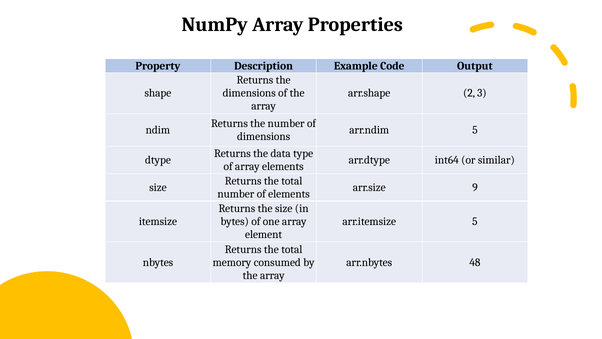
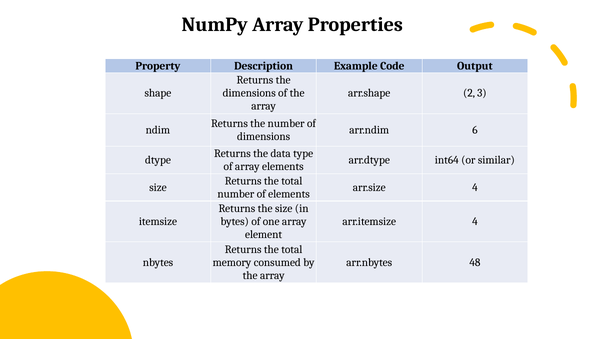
arr.ndim 5: 5 -> 6
arr.size 9: 9 -> 4
arr.itemsize 5: 5 -> 4
